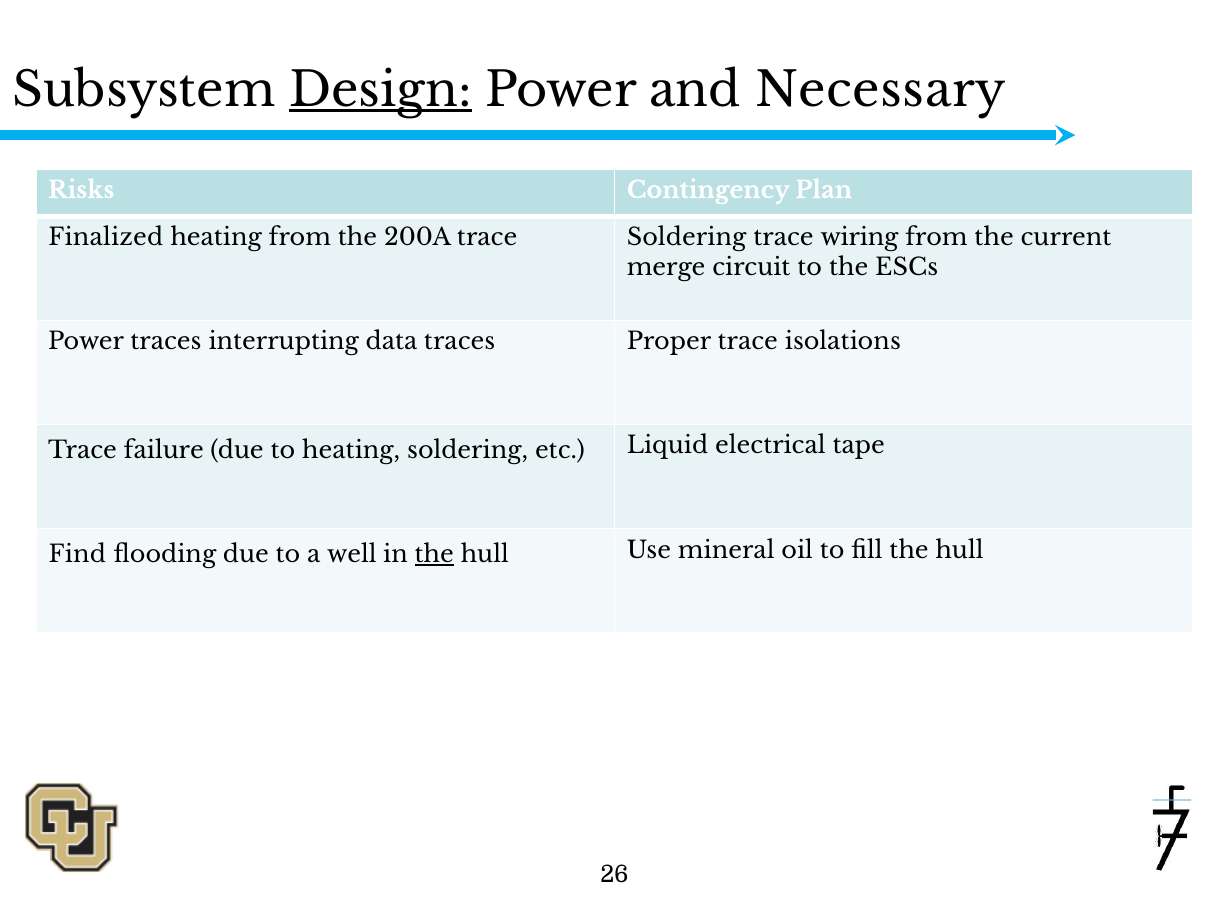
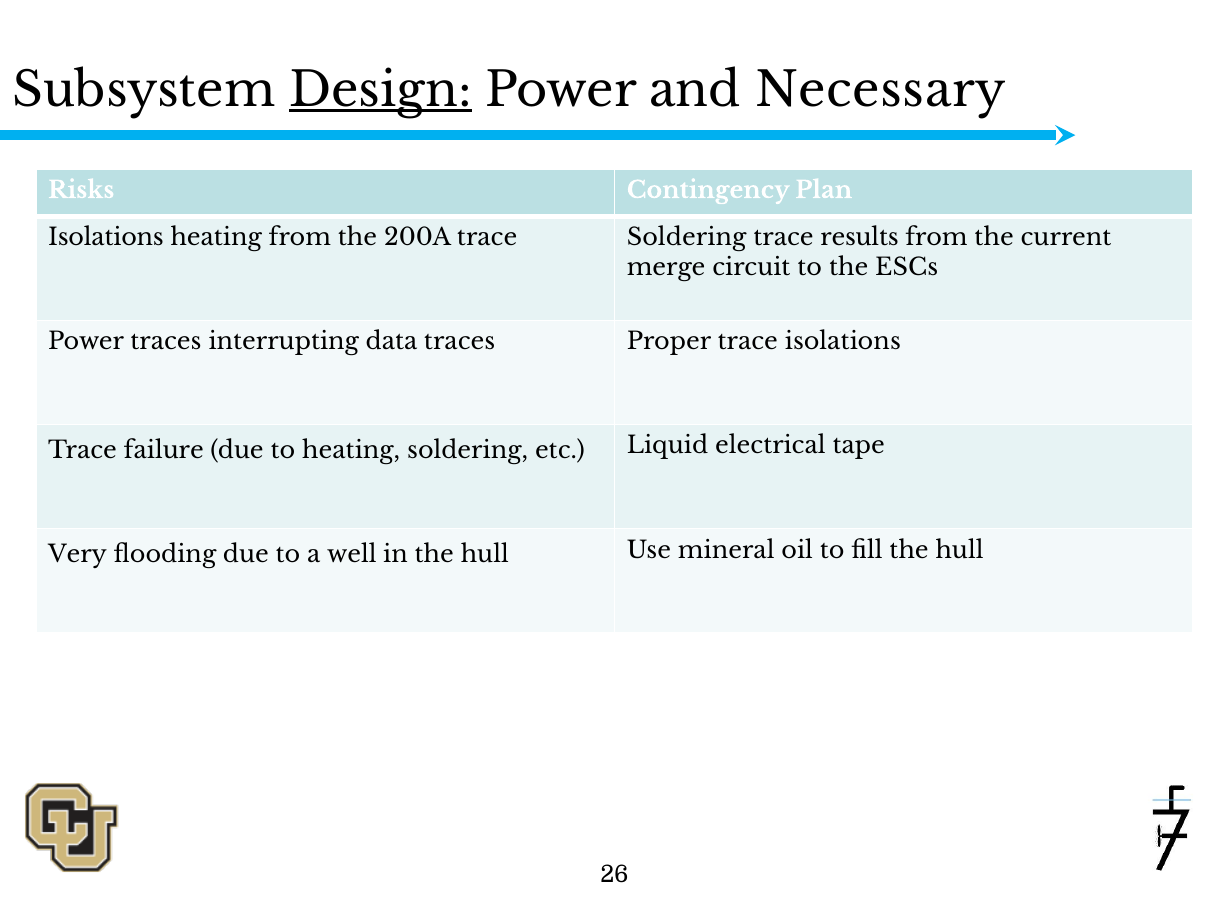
Finalized at (106, 238): Finalized -> Isolations
wiring: wiring -> results
Find: Find -> Very
the at (434, 555) underline: present -> none
